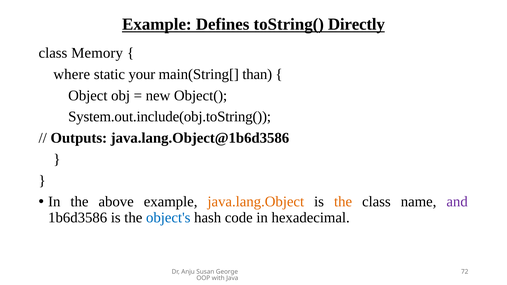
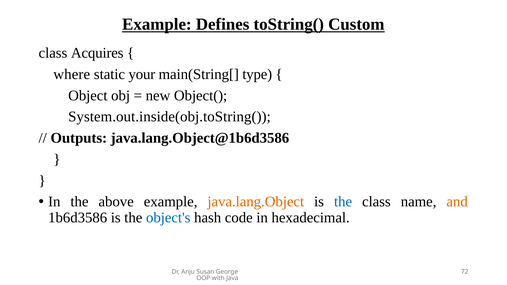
Directly: Directly -> Custom
Memory: Memory -> Acquires
than: than -> type
System.out.include(obj.toString(: System.out.include(obj.toString( -> System.out.inside(obj.toString(
the at (343, 202) colour: orange -> blue
and colour: purple -> orange
